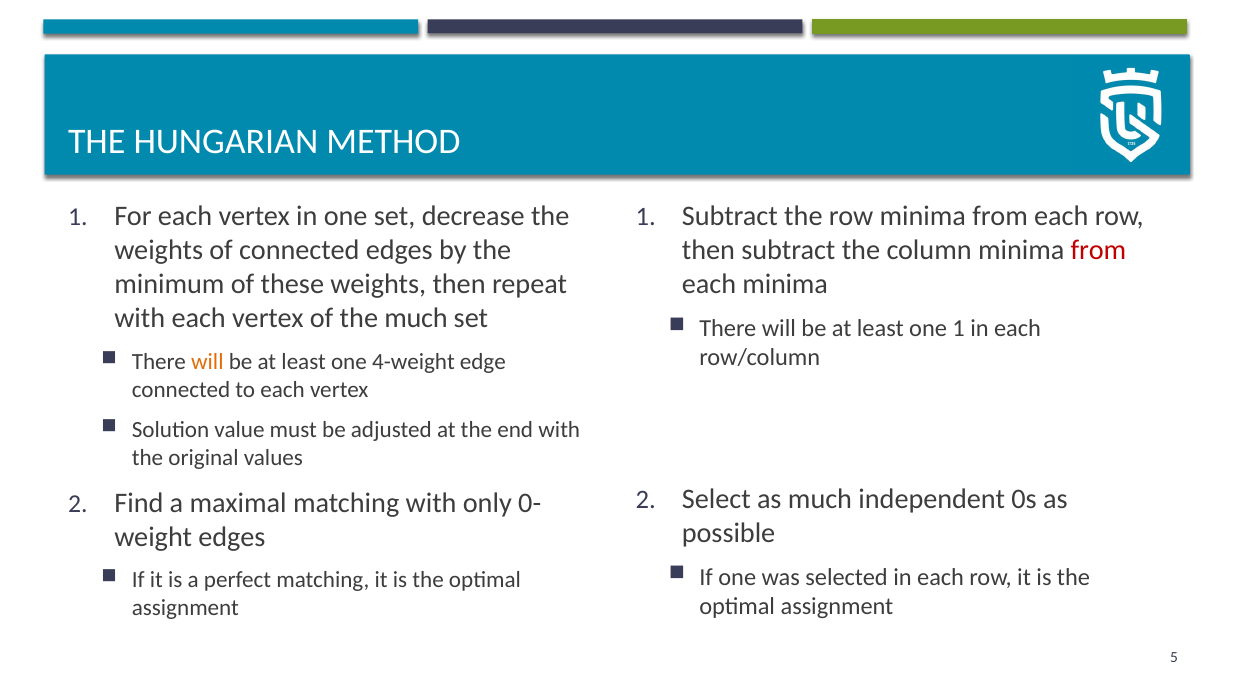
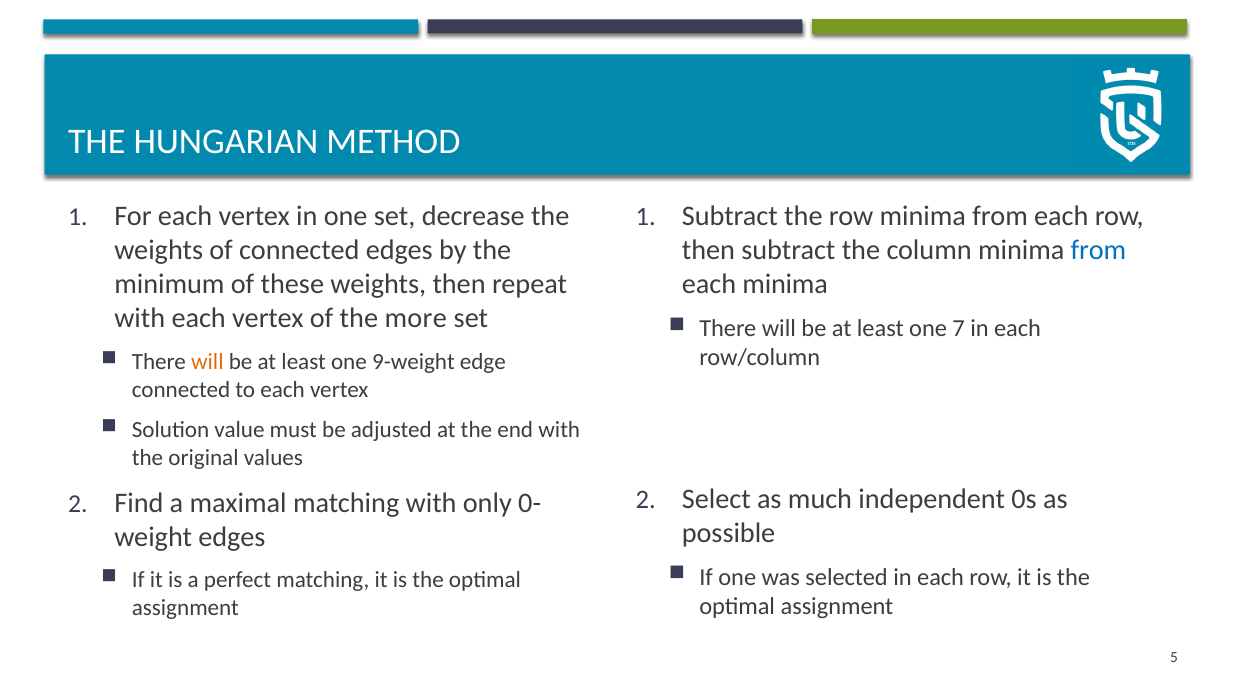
from at (1098, 251) colour: red -> blue
the much: much -> more
one 1: 1 -> 7
4-weight: 4-weight -> 9-weight
